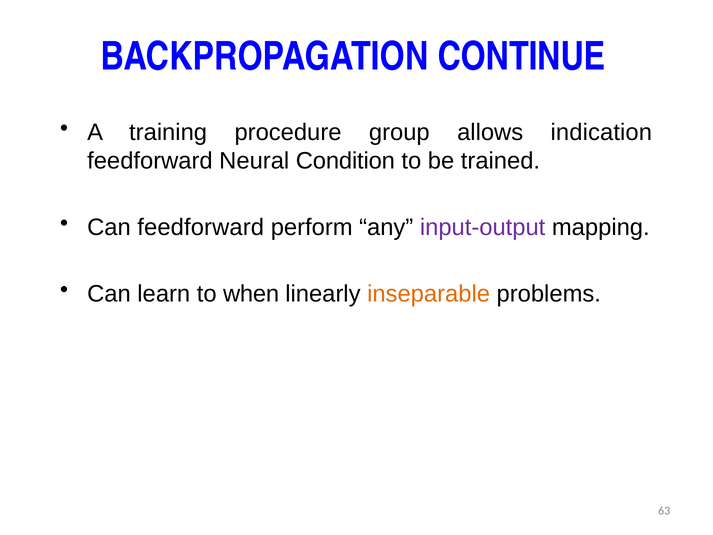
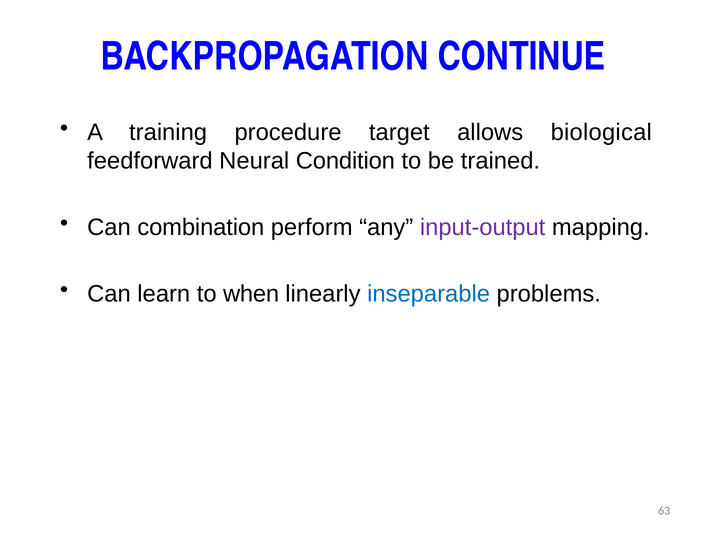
group: group -> target
indication: indication -> biological
Can feedforward: feedforward -> combination
inseparable colour: orange -> blue
